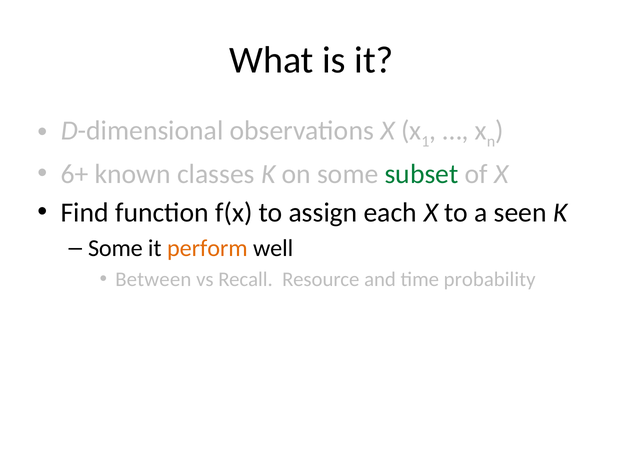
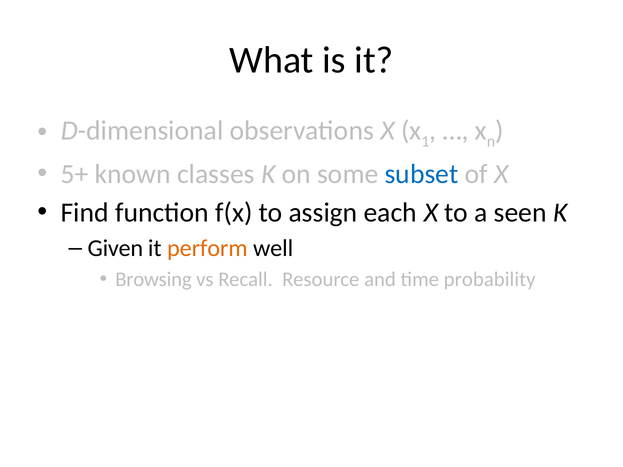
6+: 6+ -> 5+
subset colour: green -> blue
Some at (115, 249): Some -> Given
Between: Between -> Browsing
